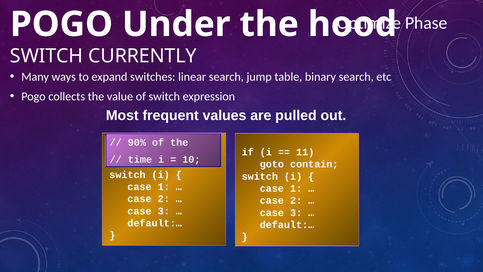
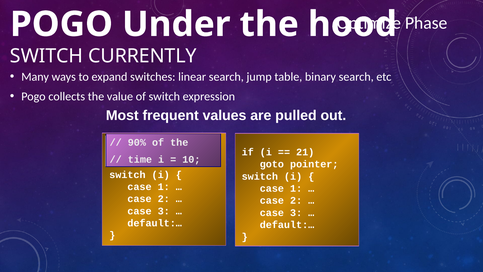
11: 11 -> 21
contain: contain -> pointer
